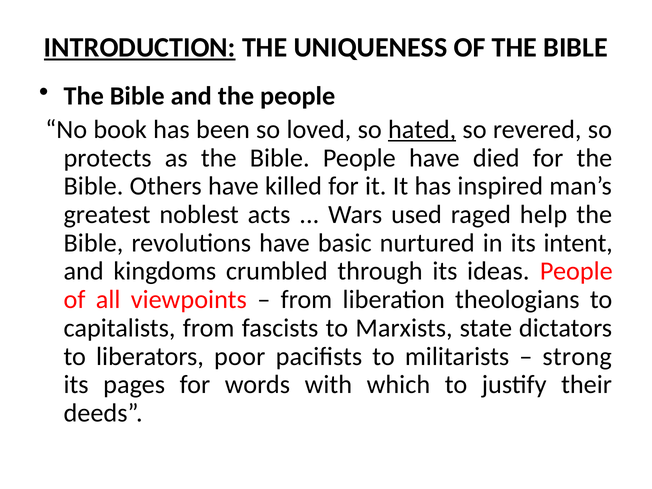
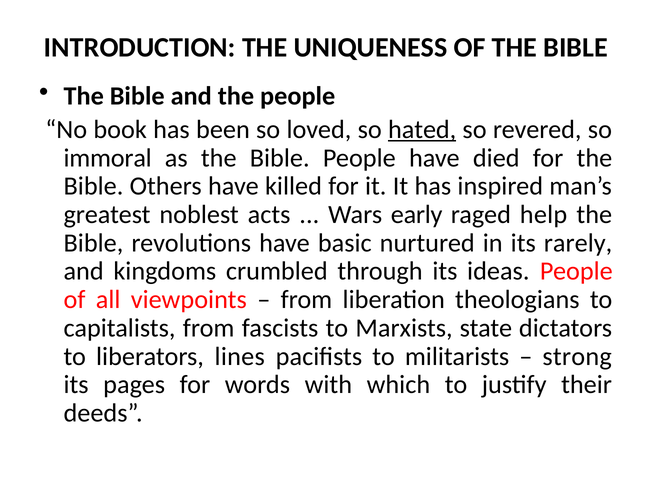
INTRODUCTION underline: present -> none
protects: protects -> immoral
used: used -> early
intent: intent -> rarely
poor: poor -> lines
